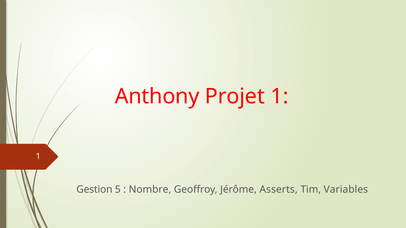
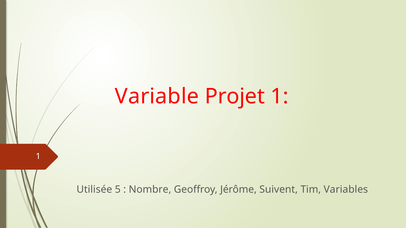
Anthony: Anthony -> Variable
Gestion: Gestion -> Utilisée
Asserts: Asserts -> Suivent
